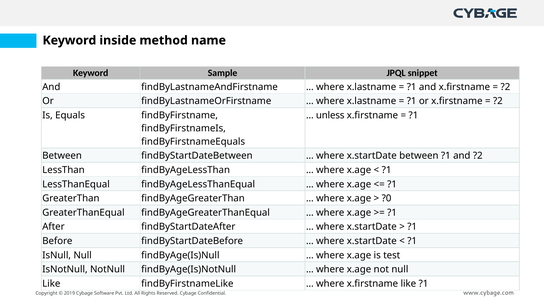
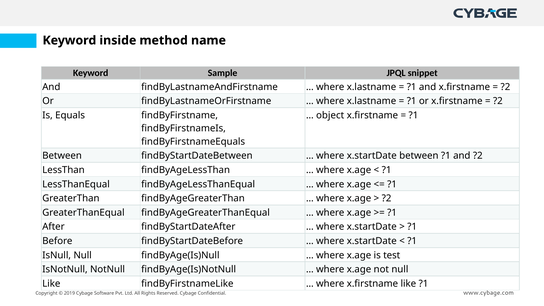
unless: unless -> object
?0 at (387, 198): ?0 -> ?2
